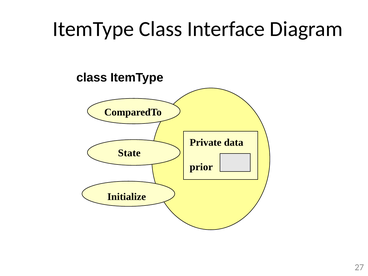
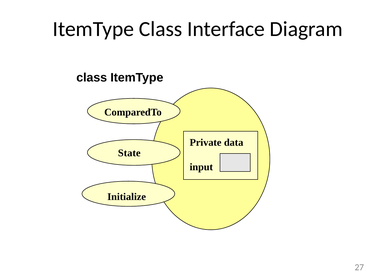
prior: prior -> input
